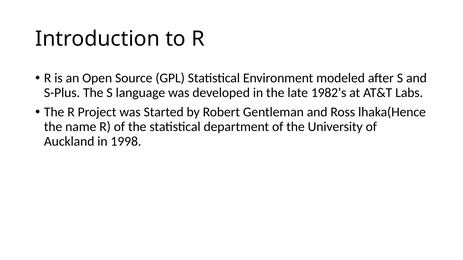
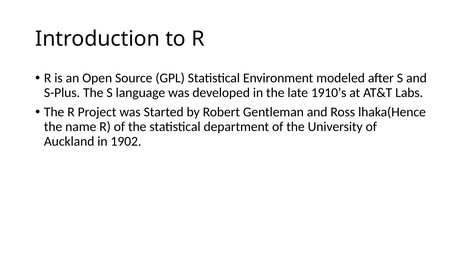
1982’s: 1982’s -> 1910’s
1998: 1998 -> 1902
